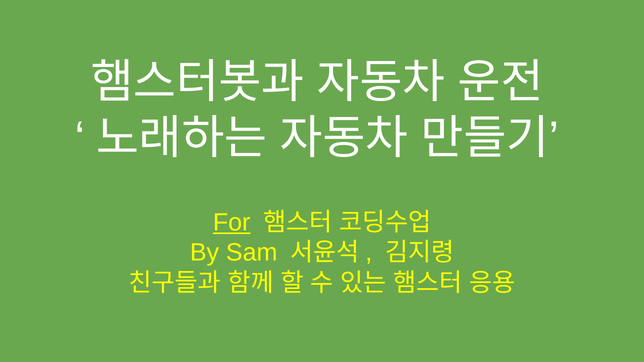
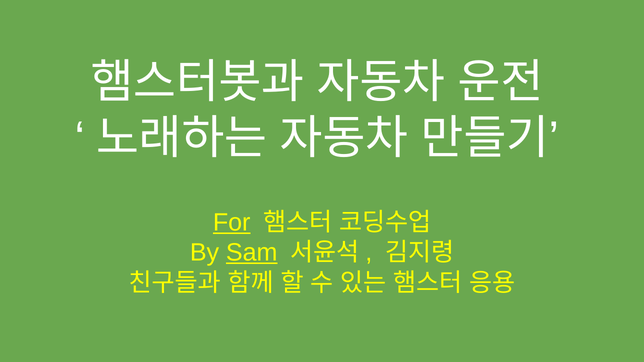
Sam underline: none -> present
